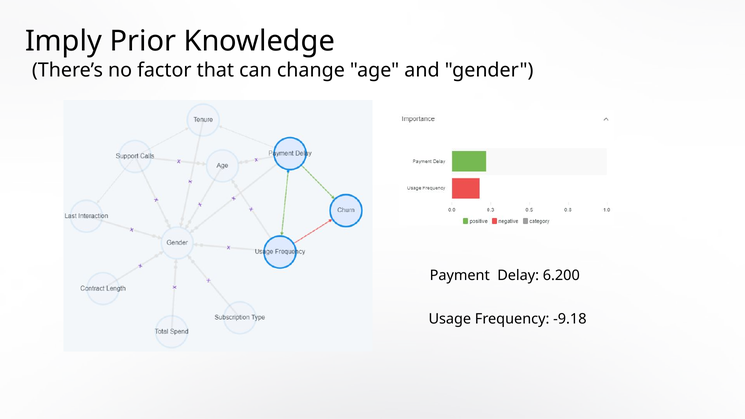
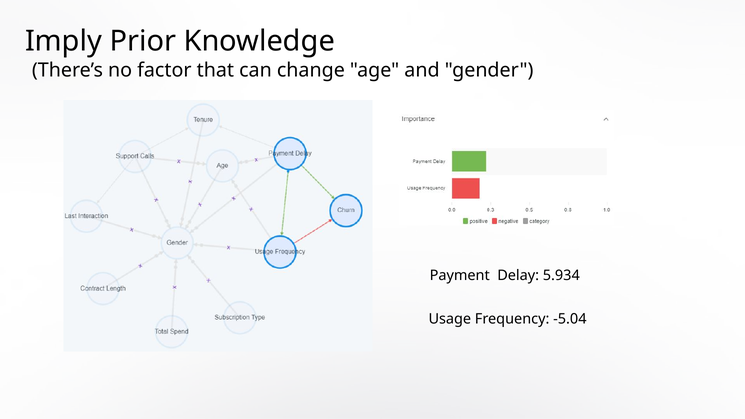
6.200: 6.200 -> 5.934
-9.18: -9.18 -> -5.04
